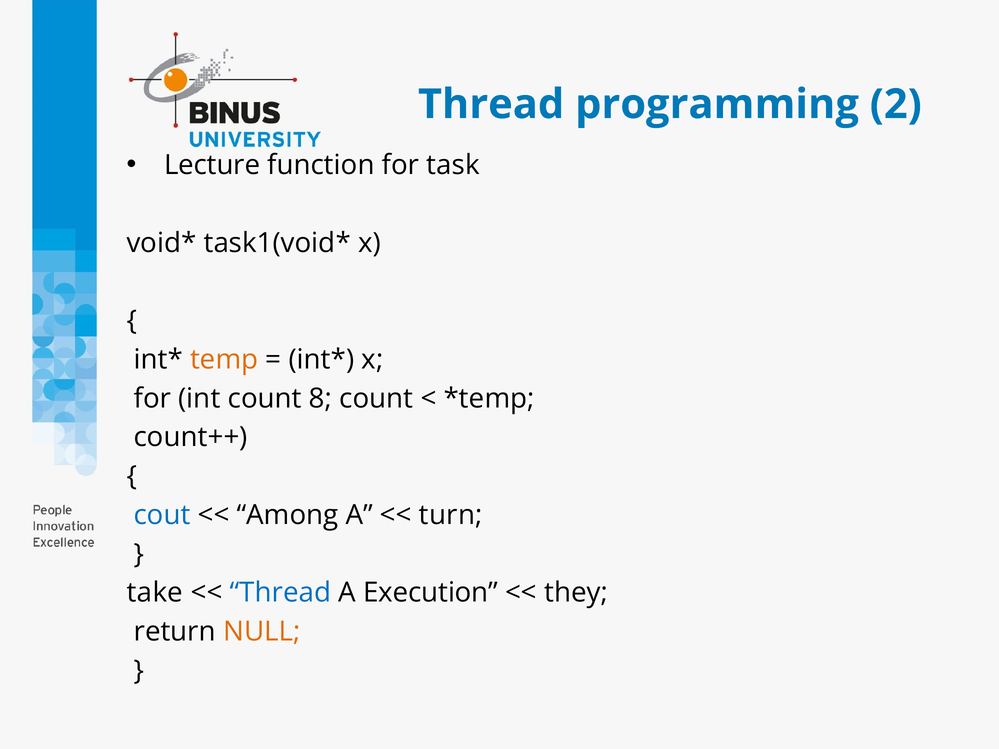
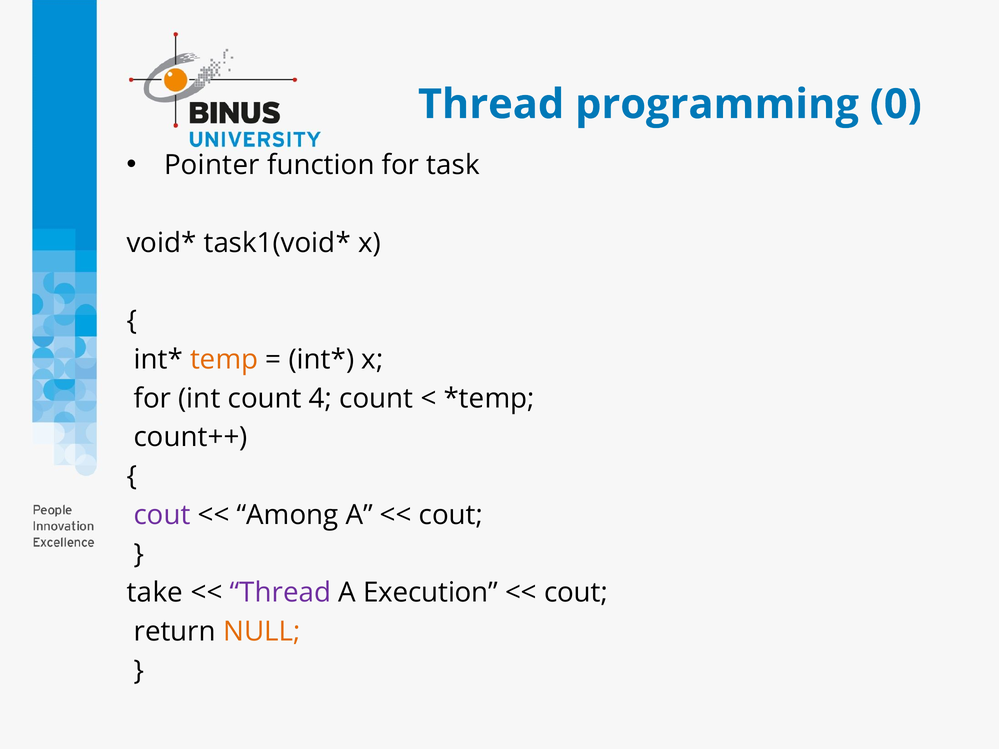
2: 2 -> 0
Lecture: Lecture -> Pointer
8: 8 -> 4
cout at (162, 515) colour: blue -> purple
turn at (451, 515): turn -> cout
Thread at (280, 593) colour: blue -> purple
they at (576, 593): they -> cout
